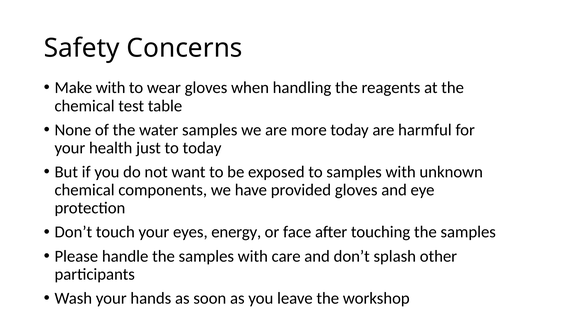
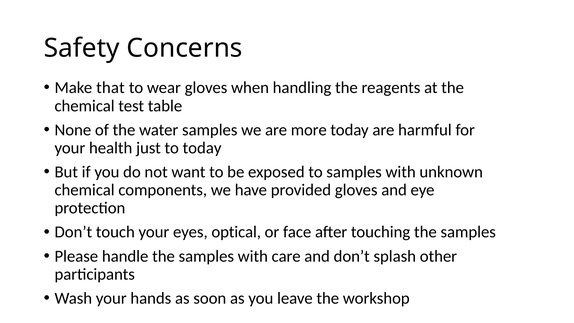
Make with: with -> that
energy: energy -> optical
